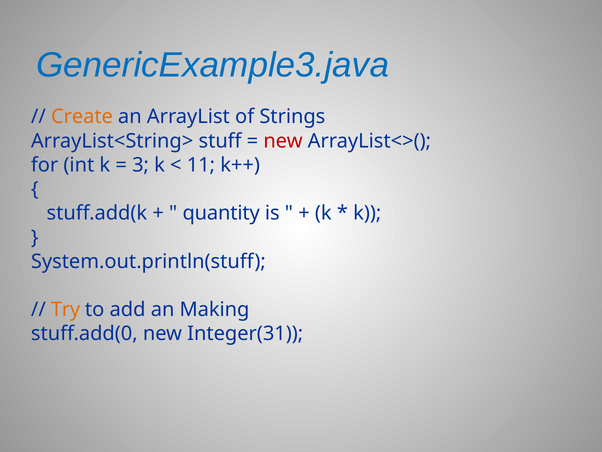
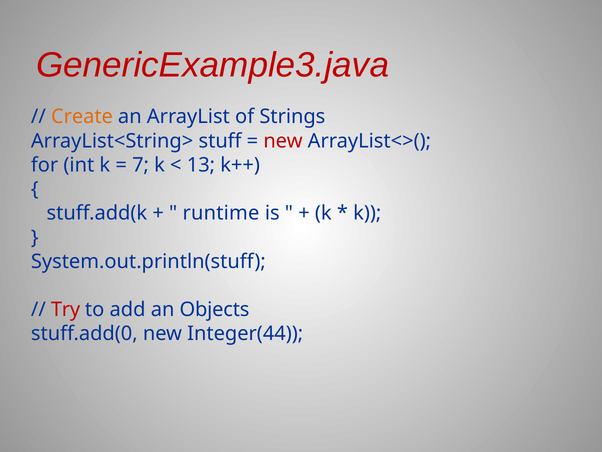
GenericExample3.java colour: blue -> red
3: 3 -> 7
11: 11 -> 13
quantity: quantity -> runtime
Try colour: orange -> red
Making: Making -> Objects
Integer(31: Integer(31 -> Integer(44
